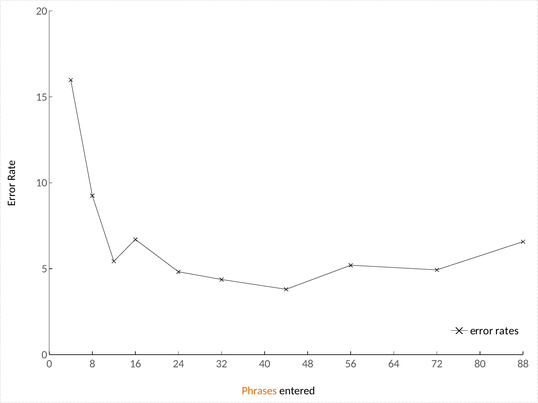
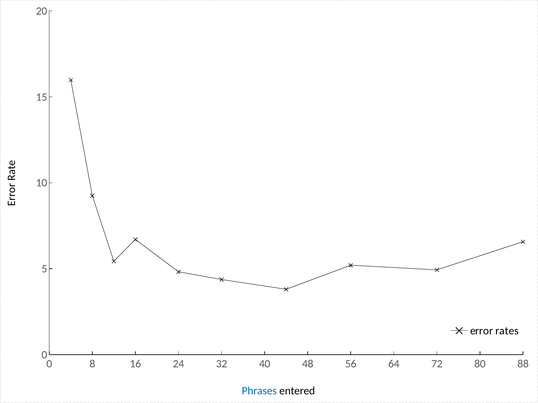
Phrases colour: orange -> blue
